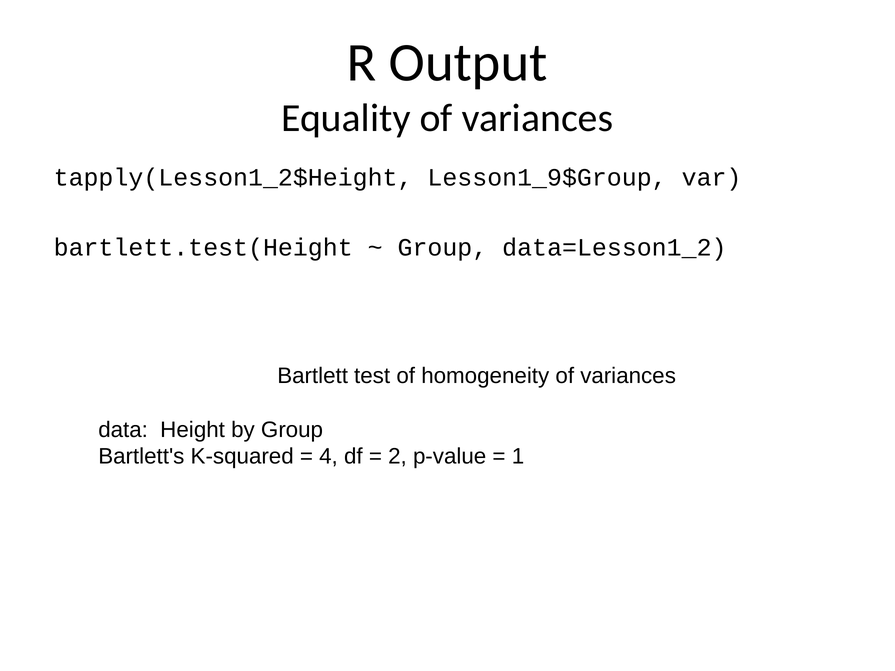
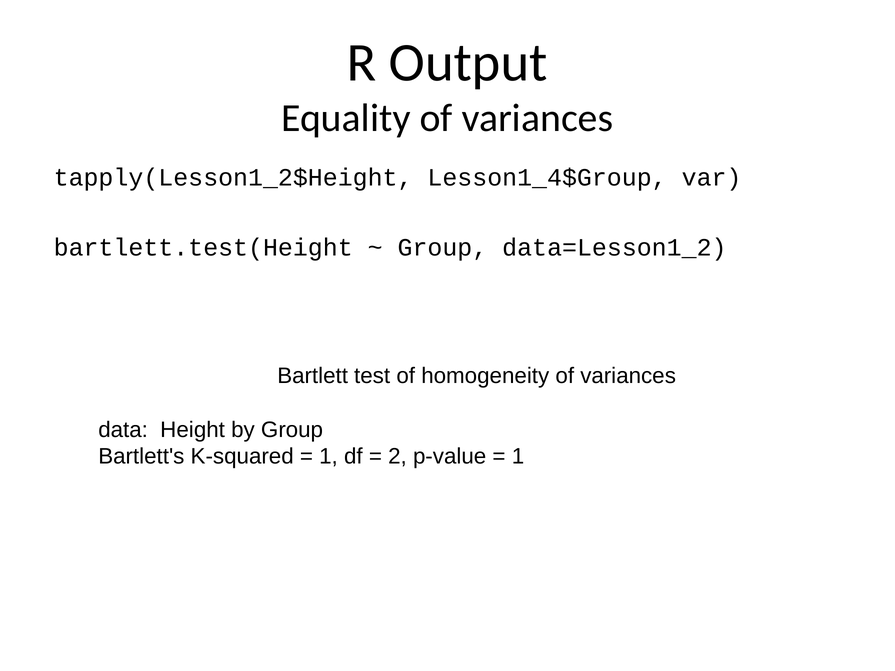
Lesson1_9$Group: Lesson1_9$Group -> Lesson1_4$Group
4 at (329, 457): 4 -> 1
